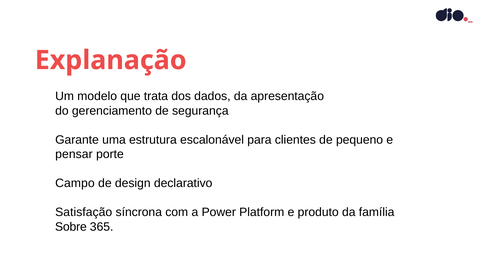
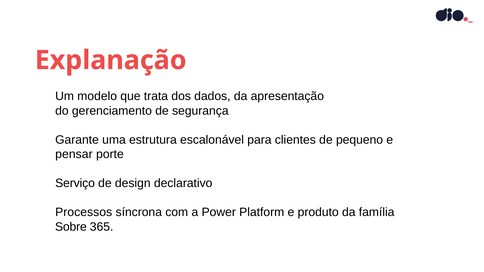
Campo: Campo -> Serviço
Satisfação: Satisfação -> Processos
